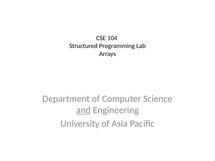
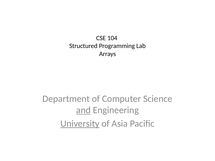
University underline: none -> present
